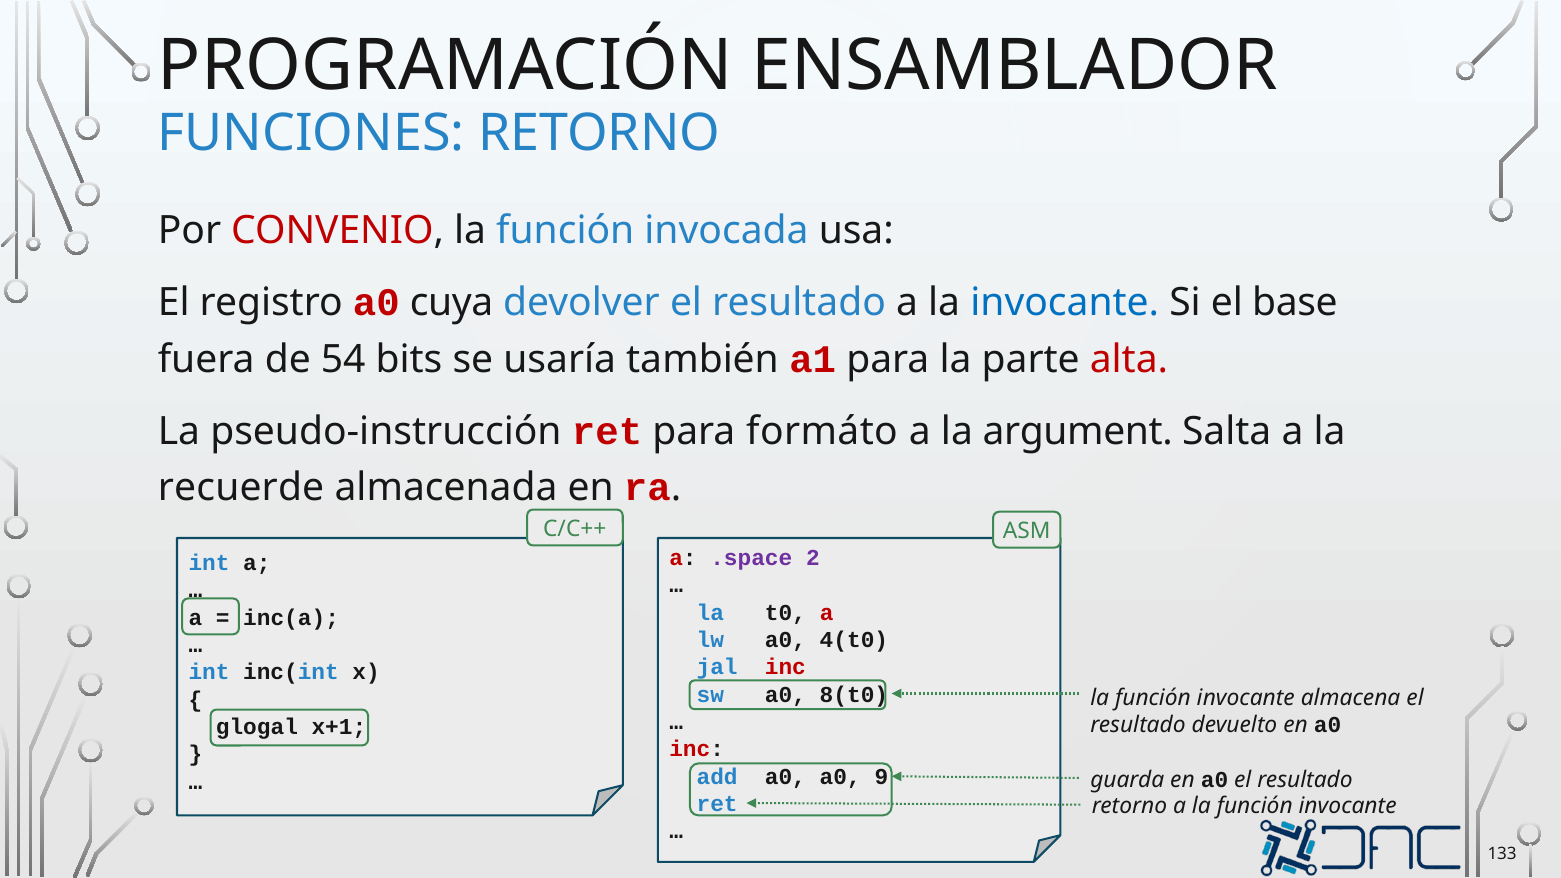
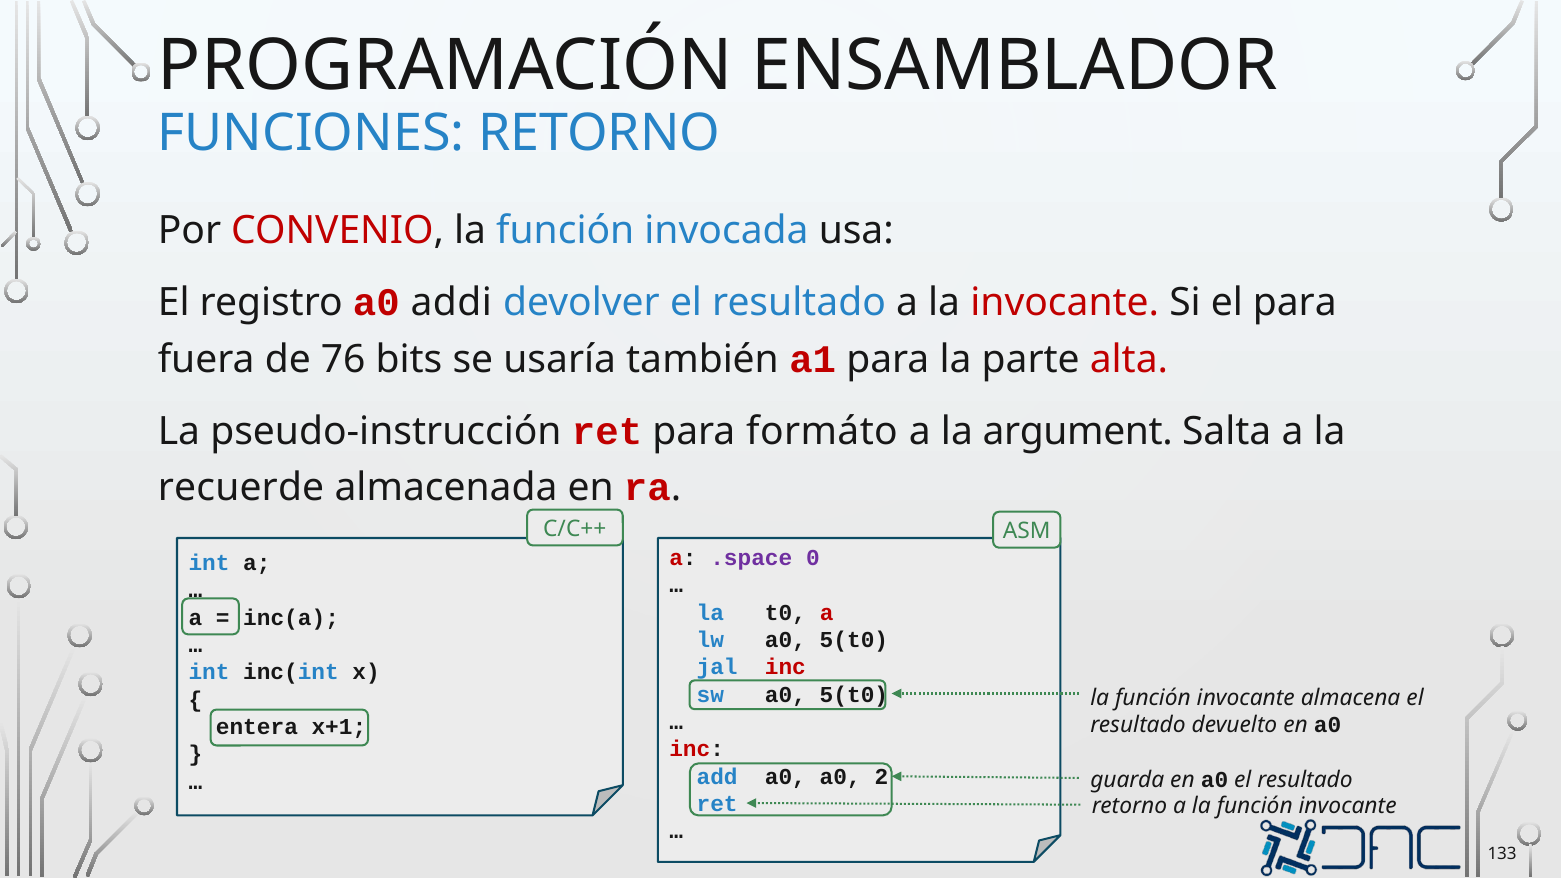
cuya: cuya -> addi
invocante at (1065, 303) colour: blue -> red
el base: base -> para
54: 54 -> 76
2: 2 -> 0
lw a0 4(t0: 4(t0 -> 5(t0
sw a0 8(t0: 8(t0 -> 5(t0
glogal: glogal -> entera
9: 9 -> 2
